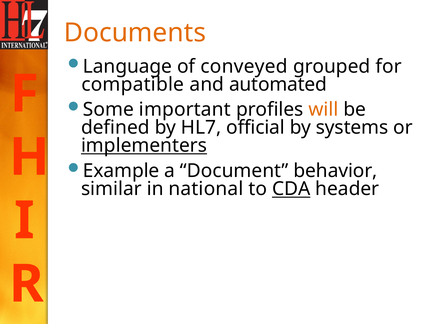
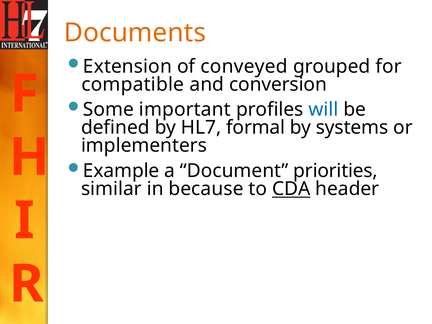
Language: Language -> Extension
automated: automated -> conversion
will colour: orange -> blue
official: official -> formal
implementers underline: present -> none
behavior: behavior -> priorities
national: national -> because
